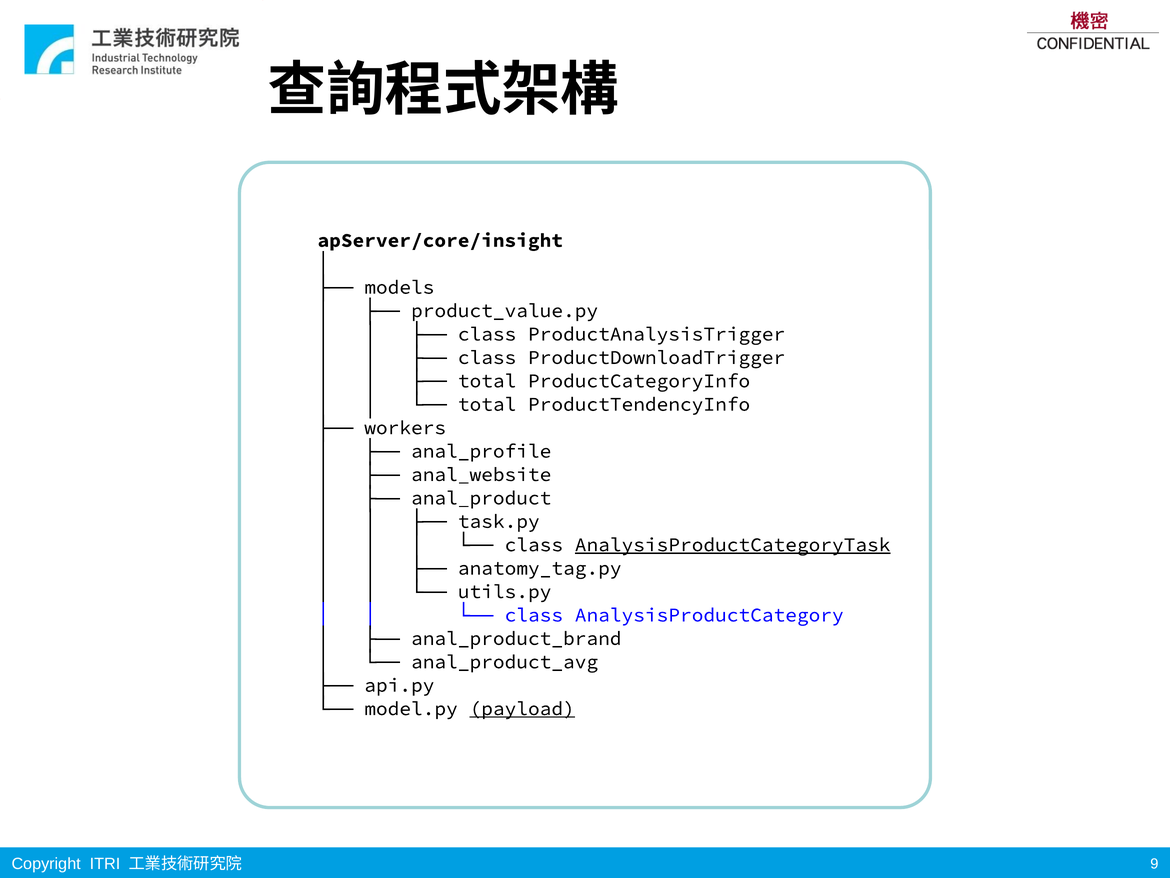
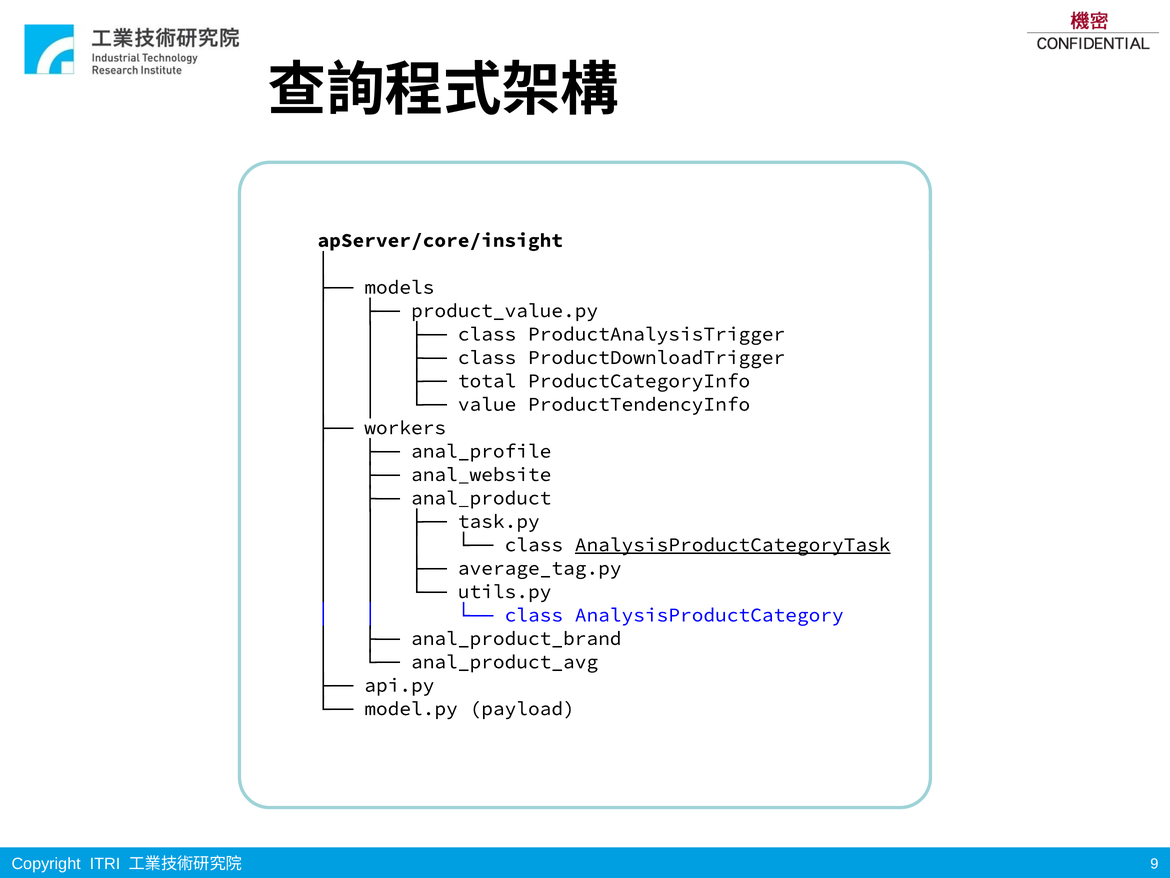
total at (487, 404): total -> value
anatomy_tag.py: anatomy_tag.py -> average_tag.py
payload underline: present -> none
